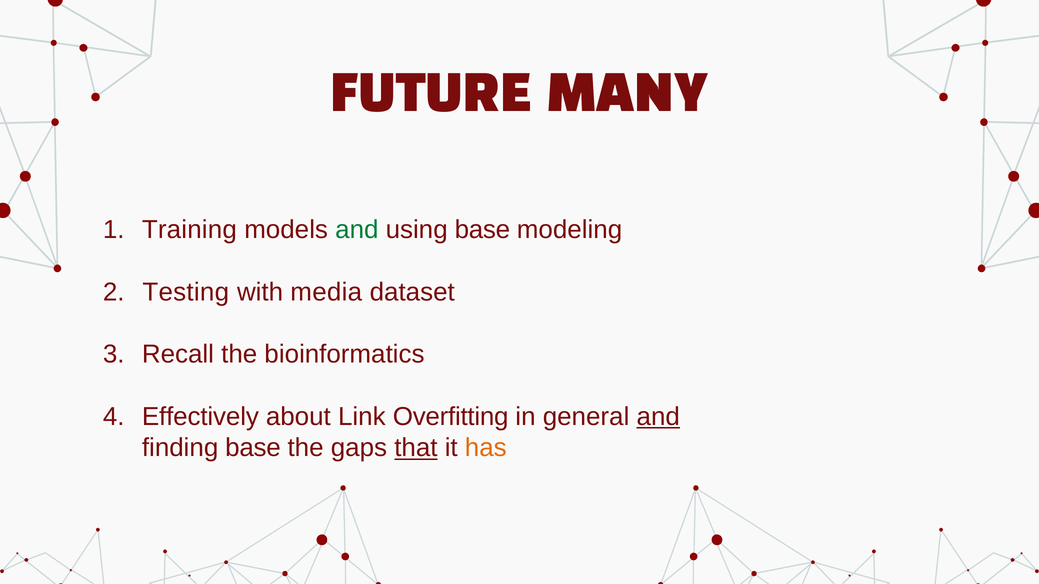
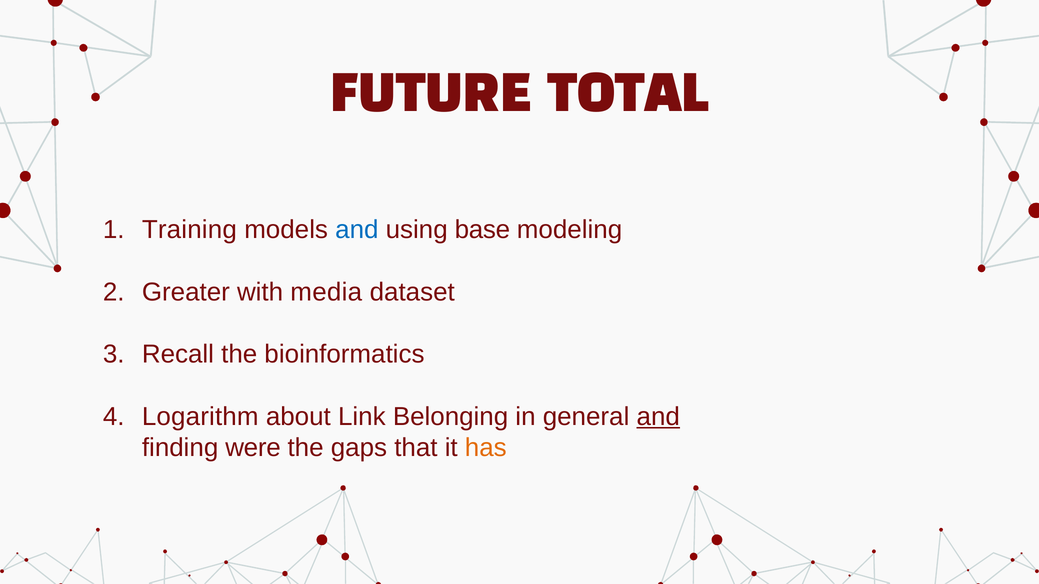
MANY: MANY -> TOTAL
and at (357, 230) colour: green -> blue
Testing: Testing -> Greater
Effectively: Effectively -> Logarithm
Overfitting: Overfitting -> Belonging
finding base: base -> were
that underline: present -> none
